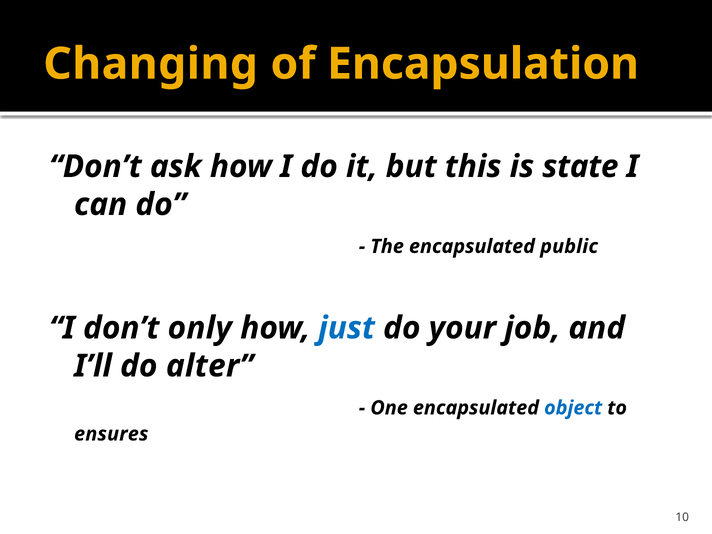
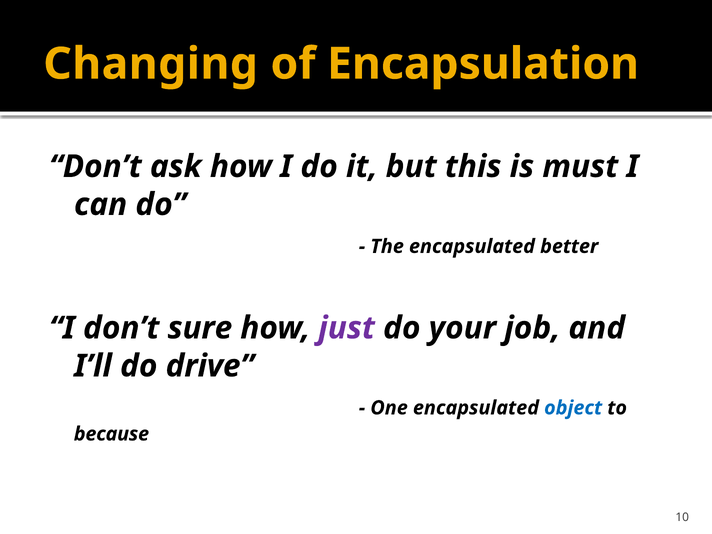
state: state -> must
public: public -> better
only: only -> sure
just colour: blue -> purple
alter: alter -> drive
ensures: ensures -> because
